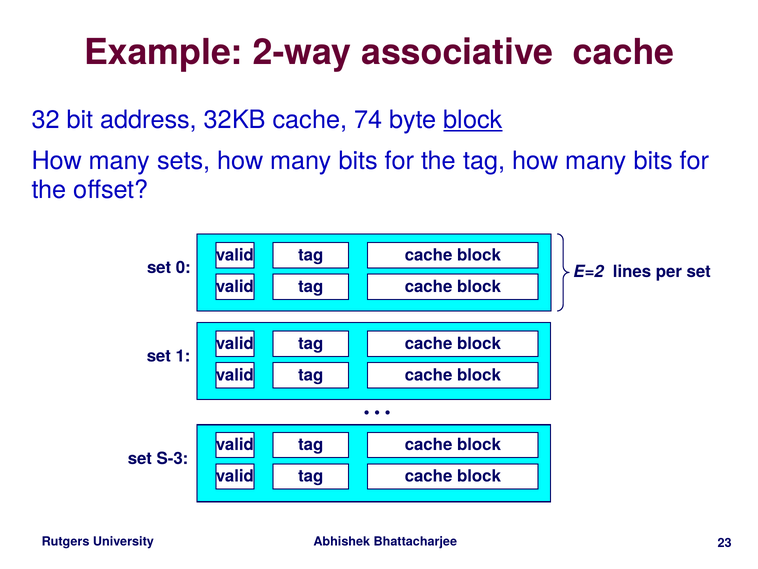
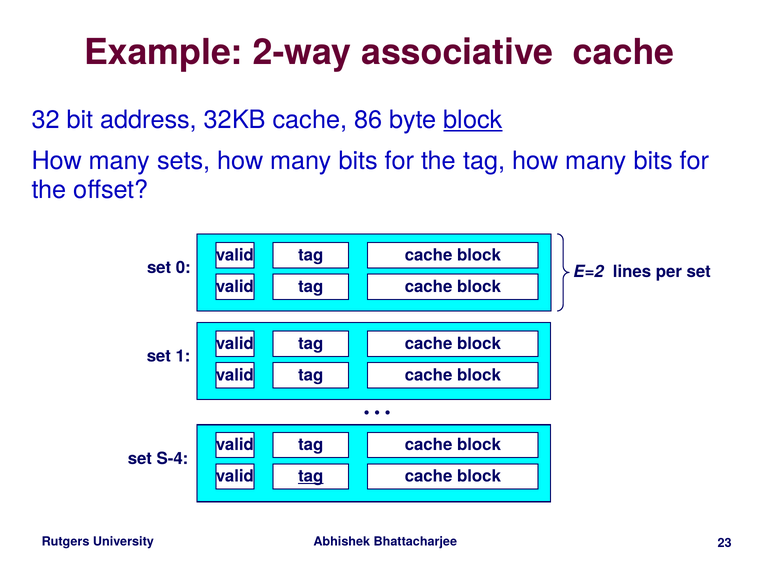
74: 74 -> 86
S-3: S-3 -> S-4
tag at (311, 476) underline: none -> present
